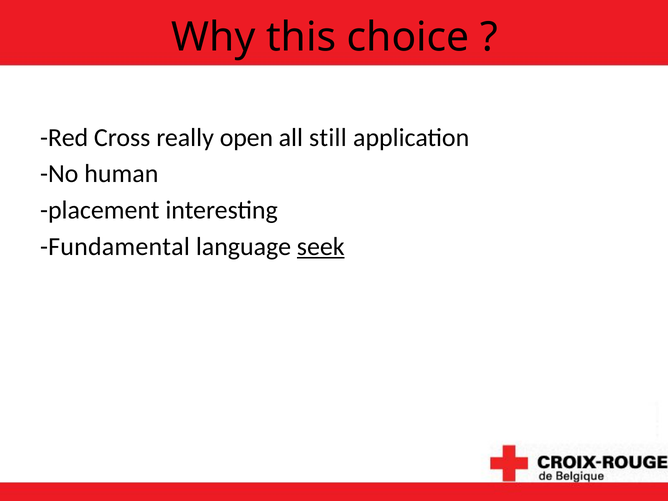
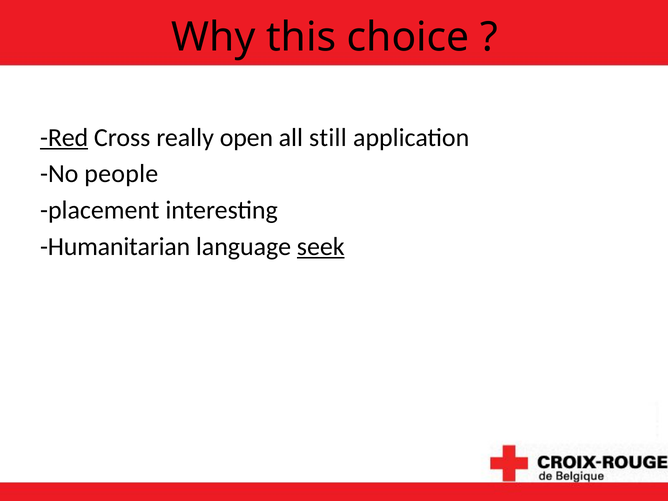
Red underline: none -> present
human: human -> people
Fundamental: Fundamental -> Humanitarian
